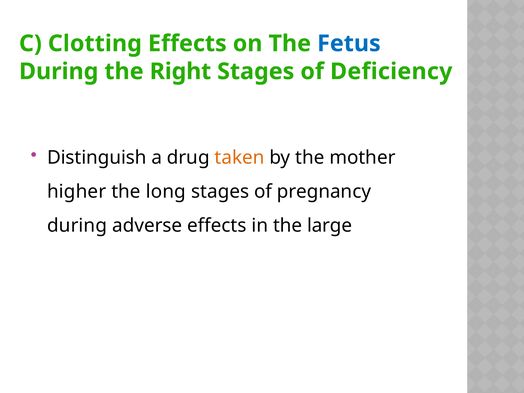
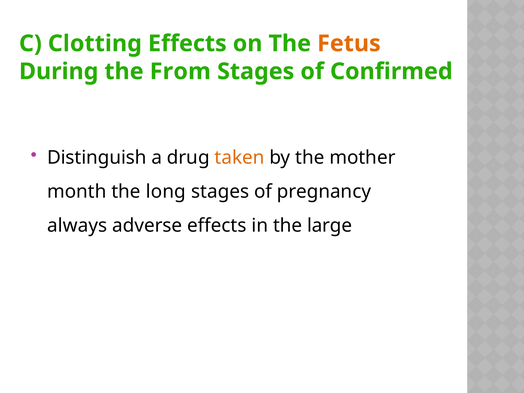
Fetus colour: blue -> orange
Right: Right -> From
Deficiency: Deficiency -> Confirmed
higher: higher -> month
during at (77, 226): during -> always
